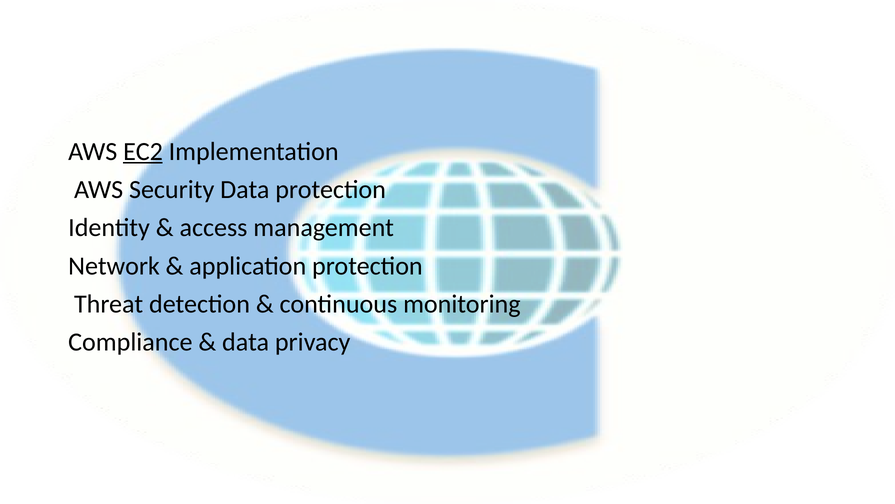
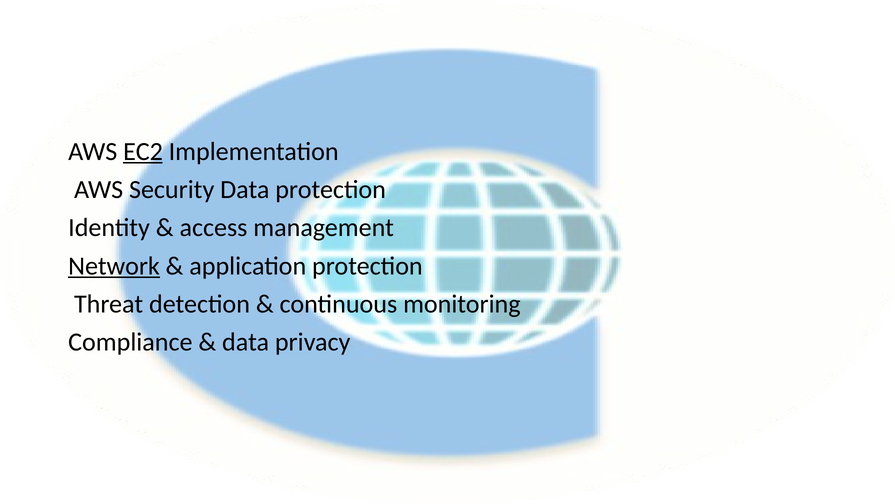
Network underline: none -> present
